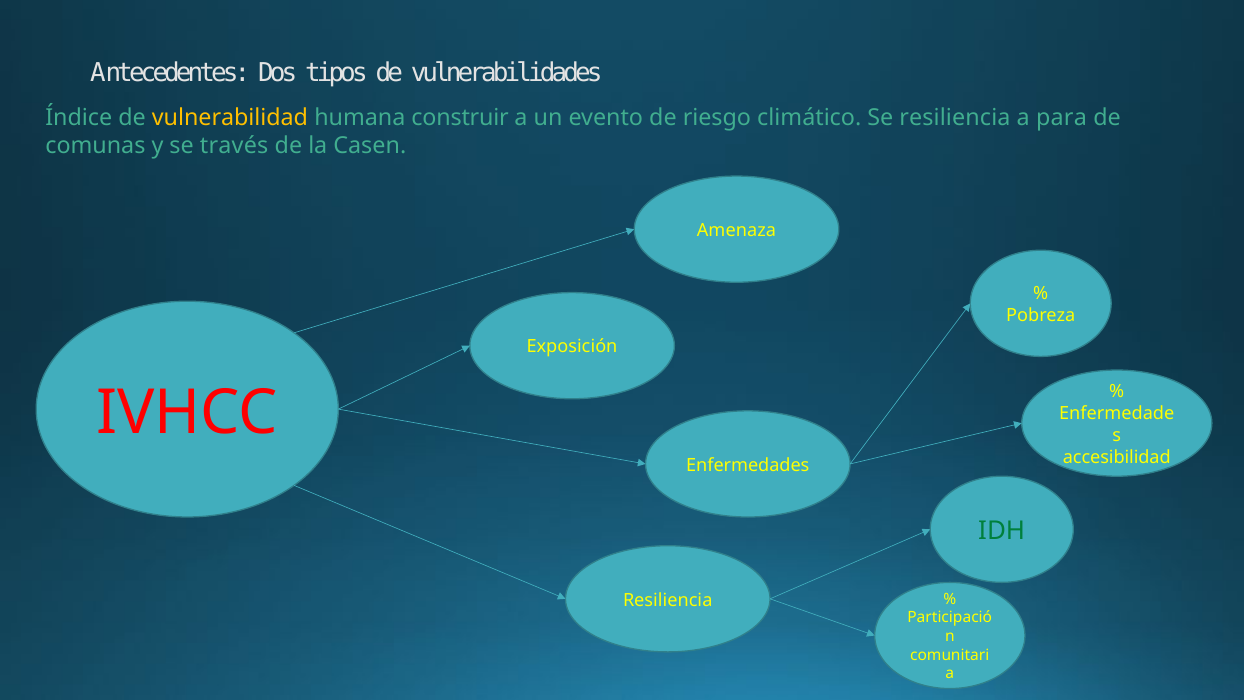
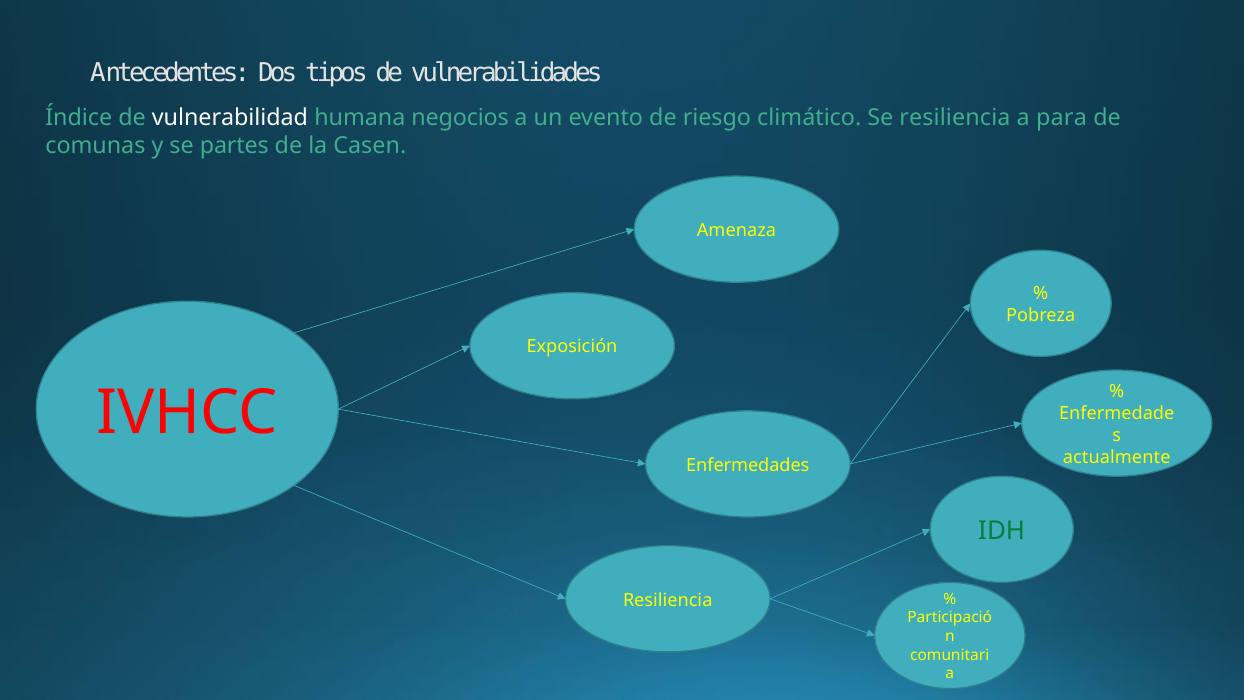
vulnerabilidad colour: yellow -> white
construir: construir -> negocios
través: través -> partes
accesibilidad: accesibilidad -> actualmente
